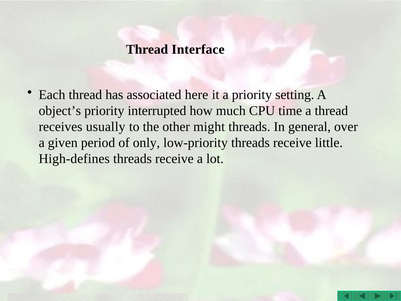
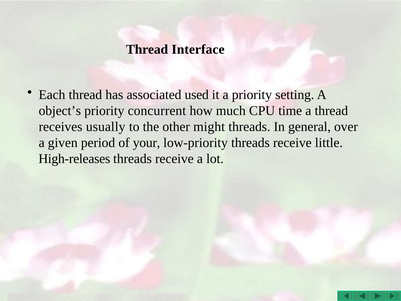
here: here -> used
interrupted: interrupted -> concurrent
only: only -> your
High-defines: High-defines -> High-releases
